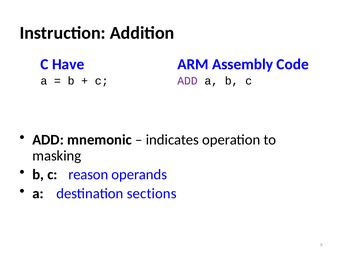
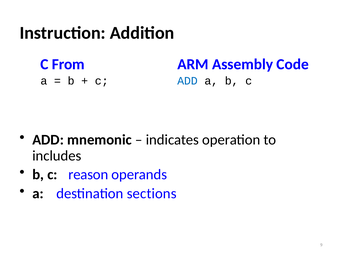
Have: Have -> From
ADD at (187, 81) colour: purple -> blue
masking: masking -> includes
